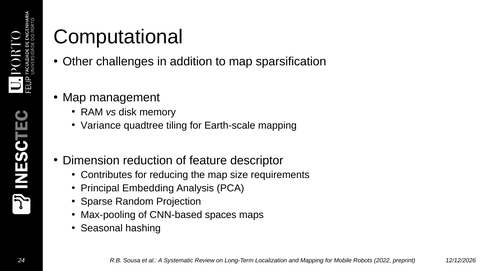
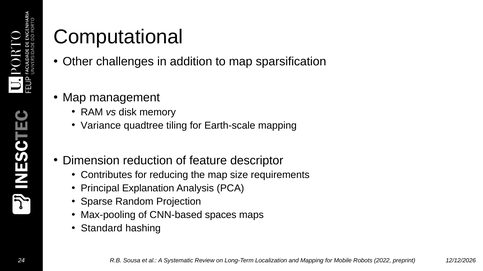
Embedding: Embedding -> Explanation
Seasonal: Seasonal -> Standard
